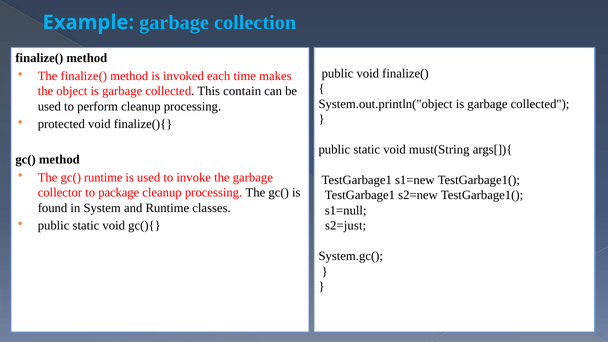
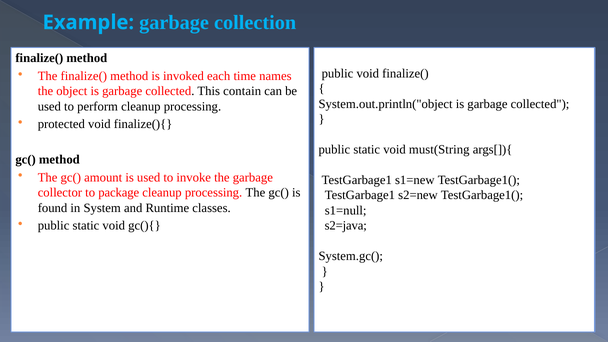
makes: makes -> names
gc( runtime: runtime -> amount
s2=just: s2=just -> s2=java
